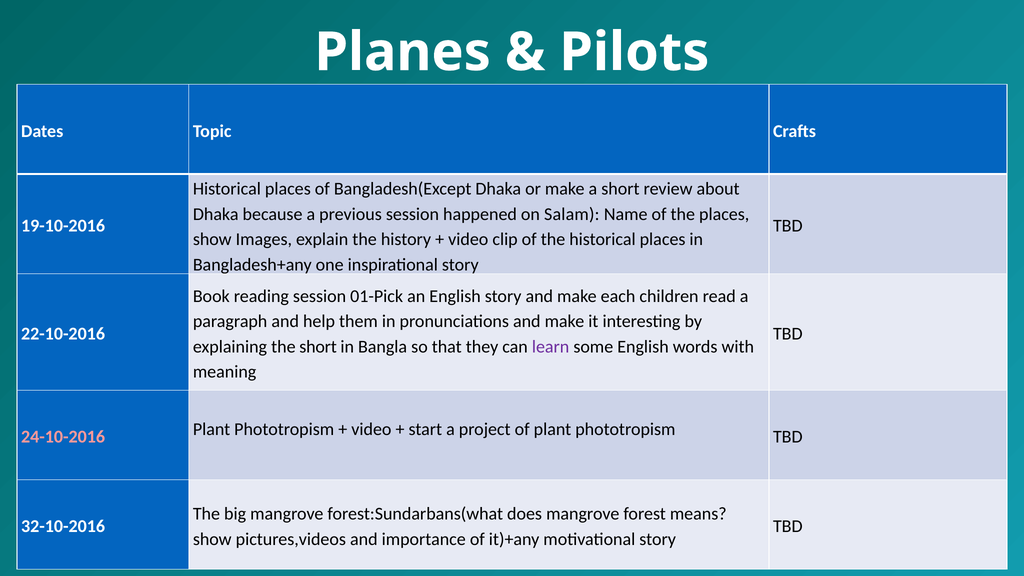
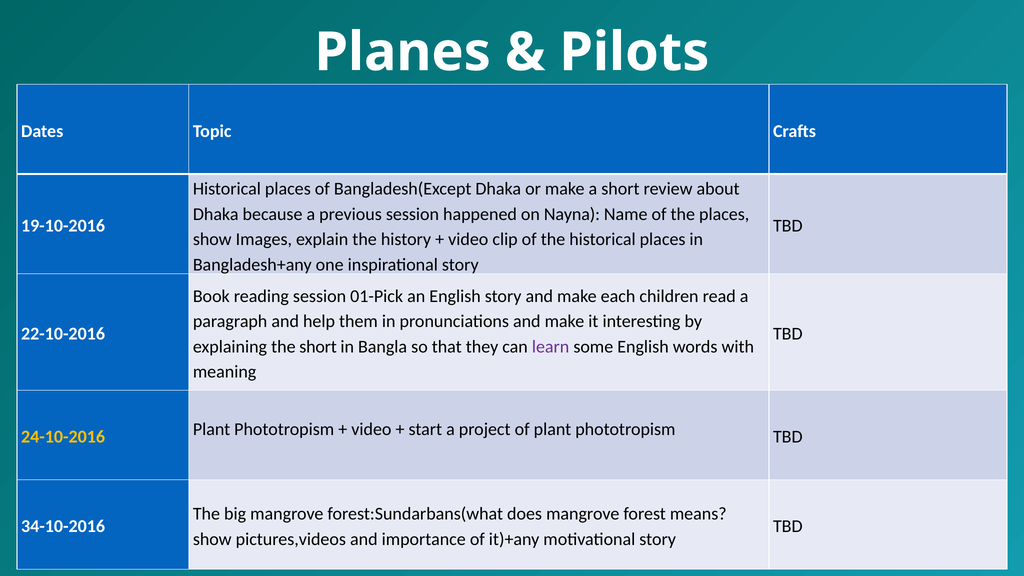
Salam: Salam -> Nayna
24-10-2016 colour: pink -> yellow
32-10-2016: 32-10-2016 -> 34-10-2016
